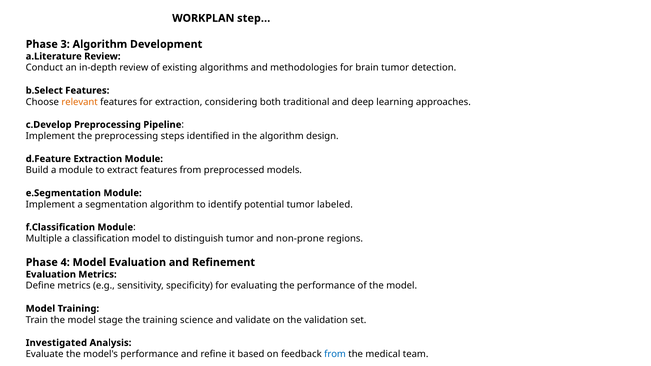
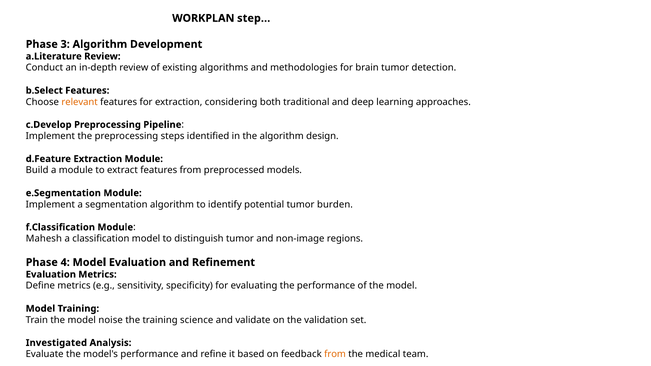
labeled: labeled -> burden
Multiple: Multiple -> Mahesh
non-prone: non-prone -> non-image
stage: stage -> noise
from at (335, 354) colour: blue -> orange
